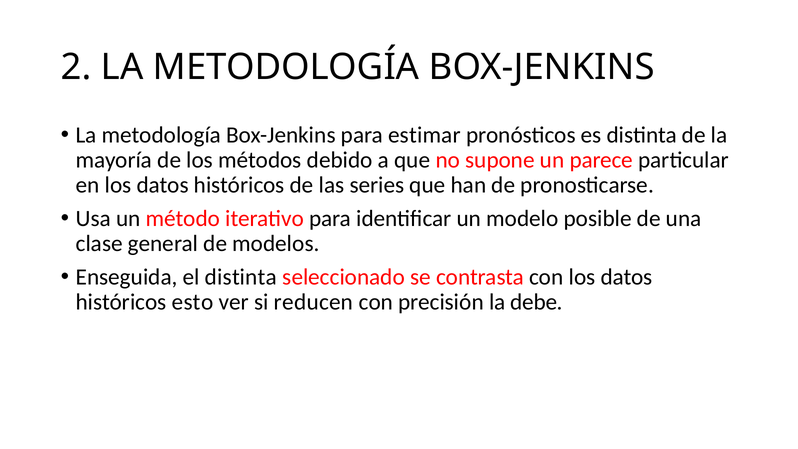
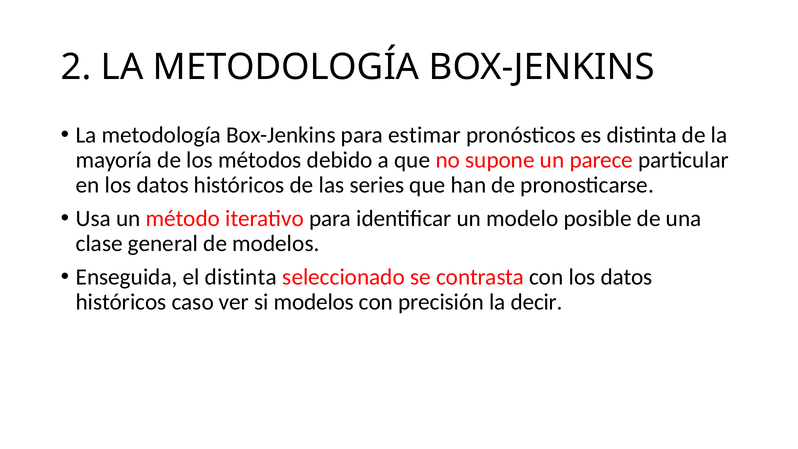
esto: esto -> caso
si reducen: reducen -> modelos
debe: debe -> decir
